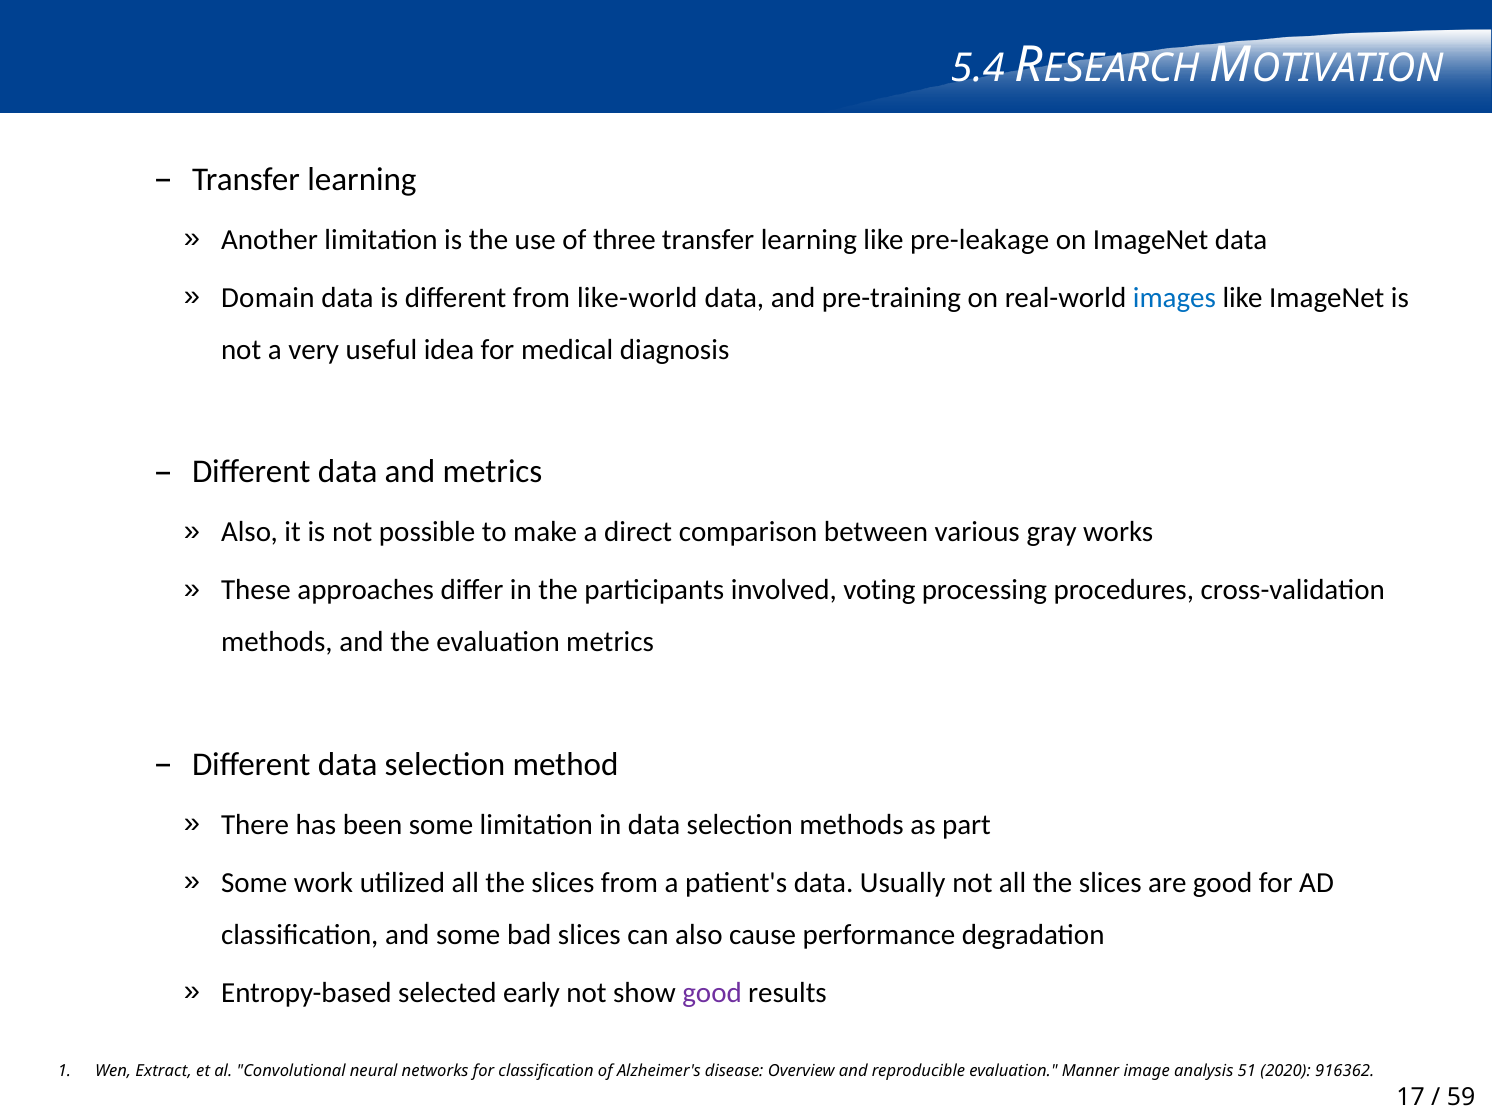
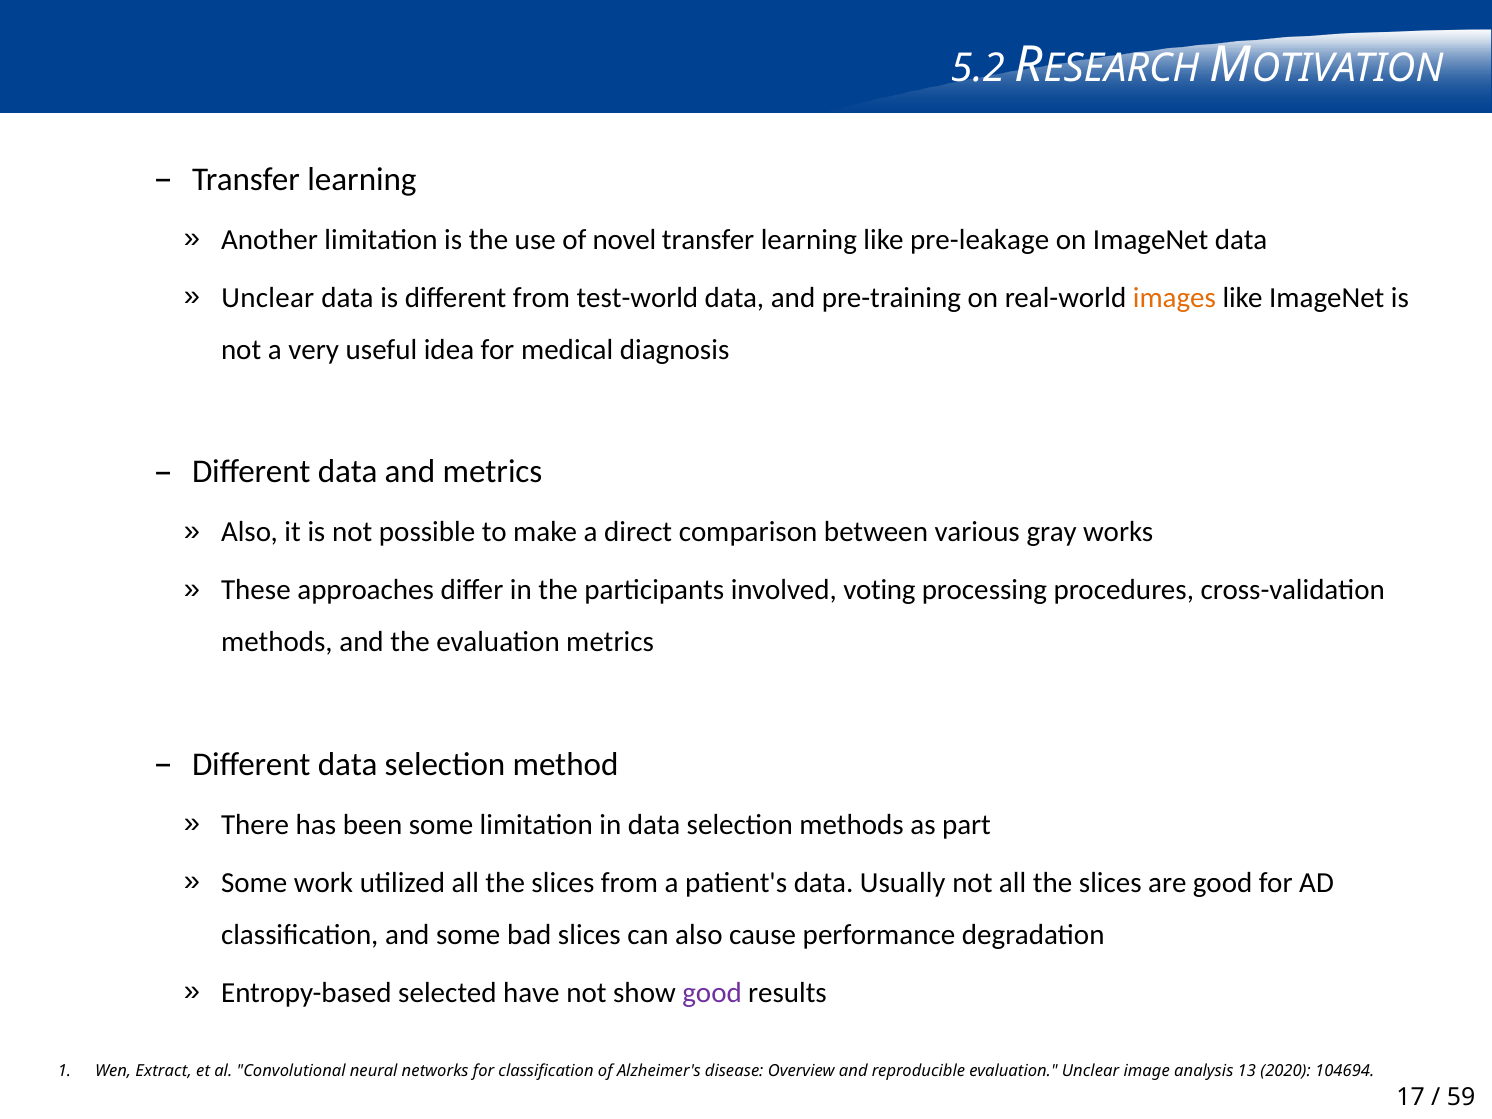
5.4: 5.4 -> 5.2
three: three -> novel
Domain at (268, 298): Domain -> Unclear
like-world: like-world -> test-world
images colour: blue -> orange
early: early -> have
evaluation Manner: Manner -> Unclear
51: 51 -> 13
916362: 916362 -> 104694
